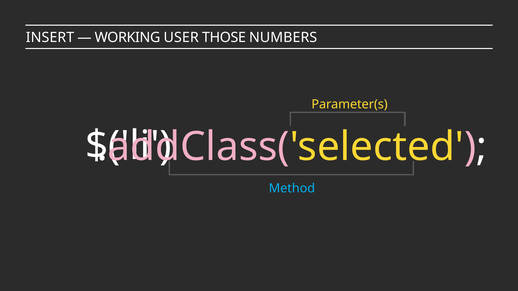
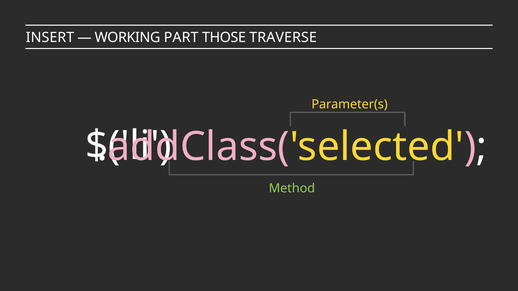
USER: USER -> PART
NUMBERS: NUMBERS -> TRAVERSE
Method colour: light blue -> light green
